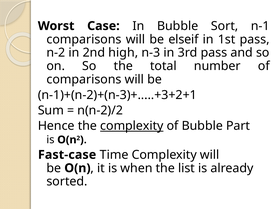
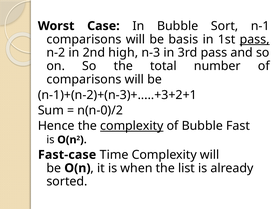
elseif: elseif -> basis
pass at (255, 39) underline: none -> present
n(n-2)/2: n(n-2)/2 -> n(n-0)/2
Part: Part -> Fast
